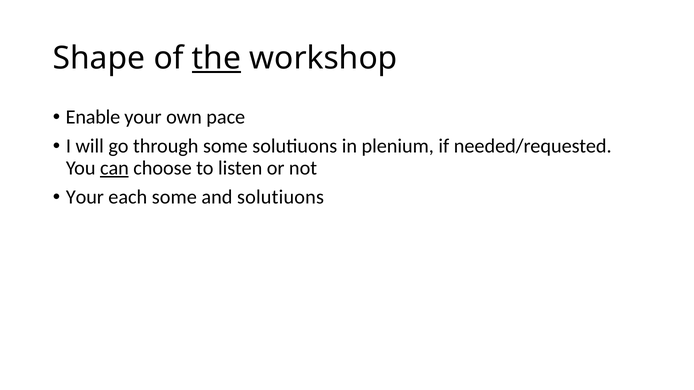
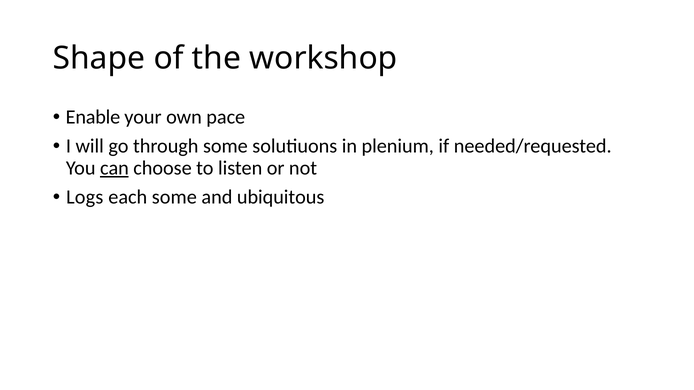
the underline: present -> none
Your at (85, 197): Your -> Logs
and solutiuons: solutiuons -> ubiquitous
